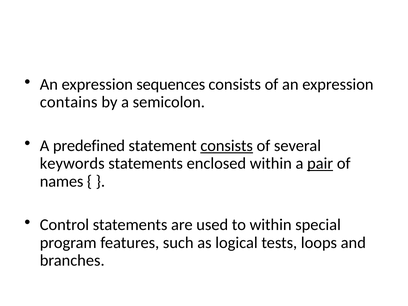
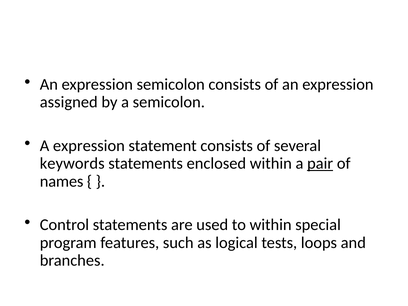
expression sequences: sequences -> semicolon
contains: contains -> assigned
A predefined: predefined -> expression
consists at (227, 146) underline: present -> none
